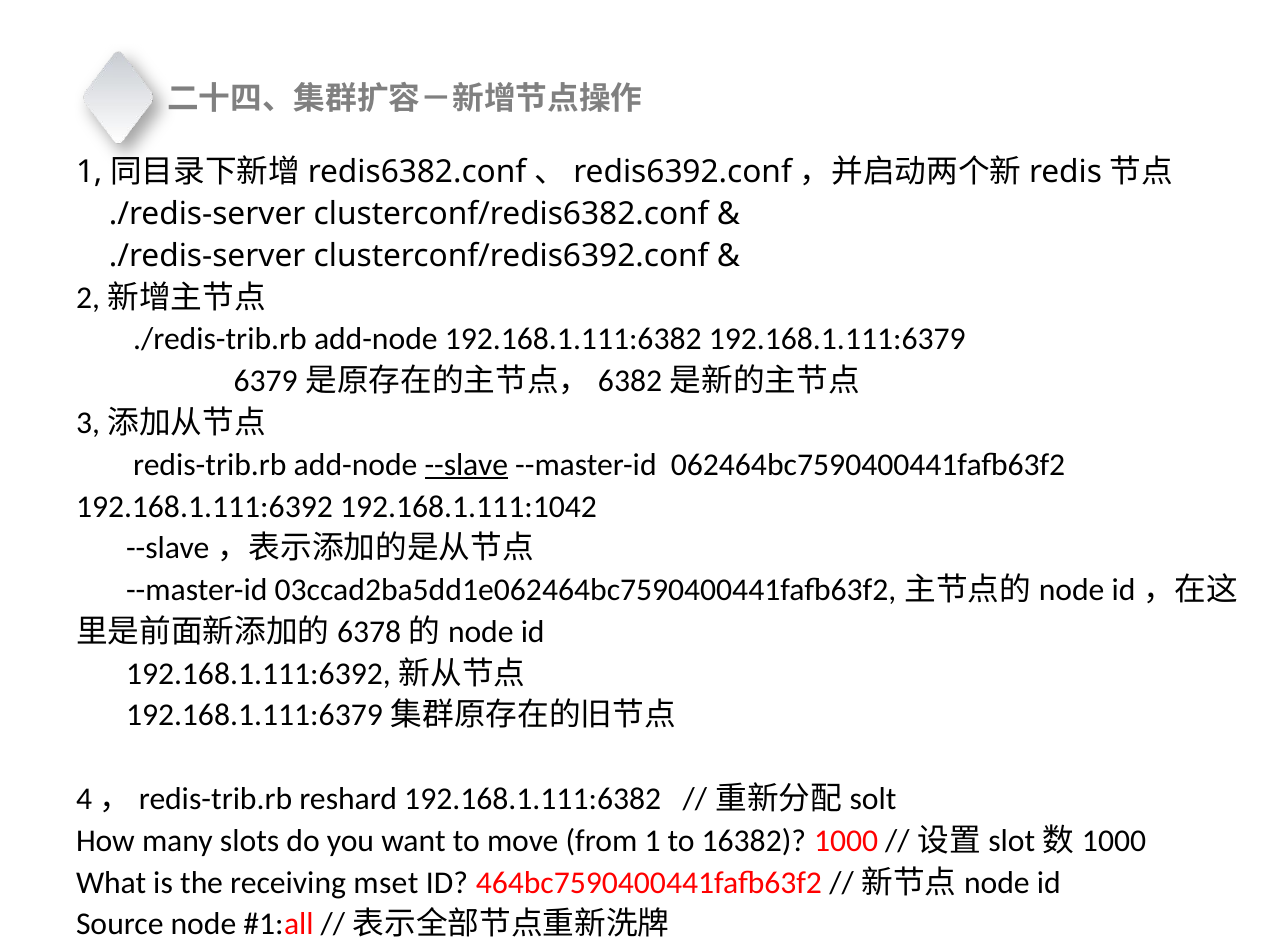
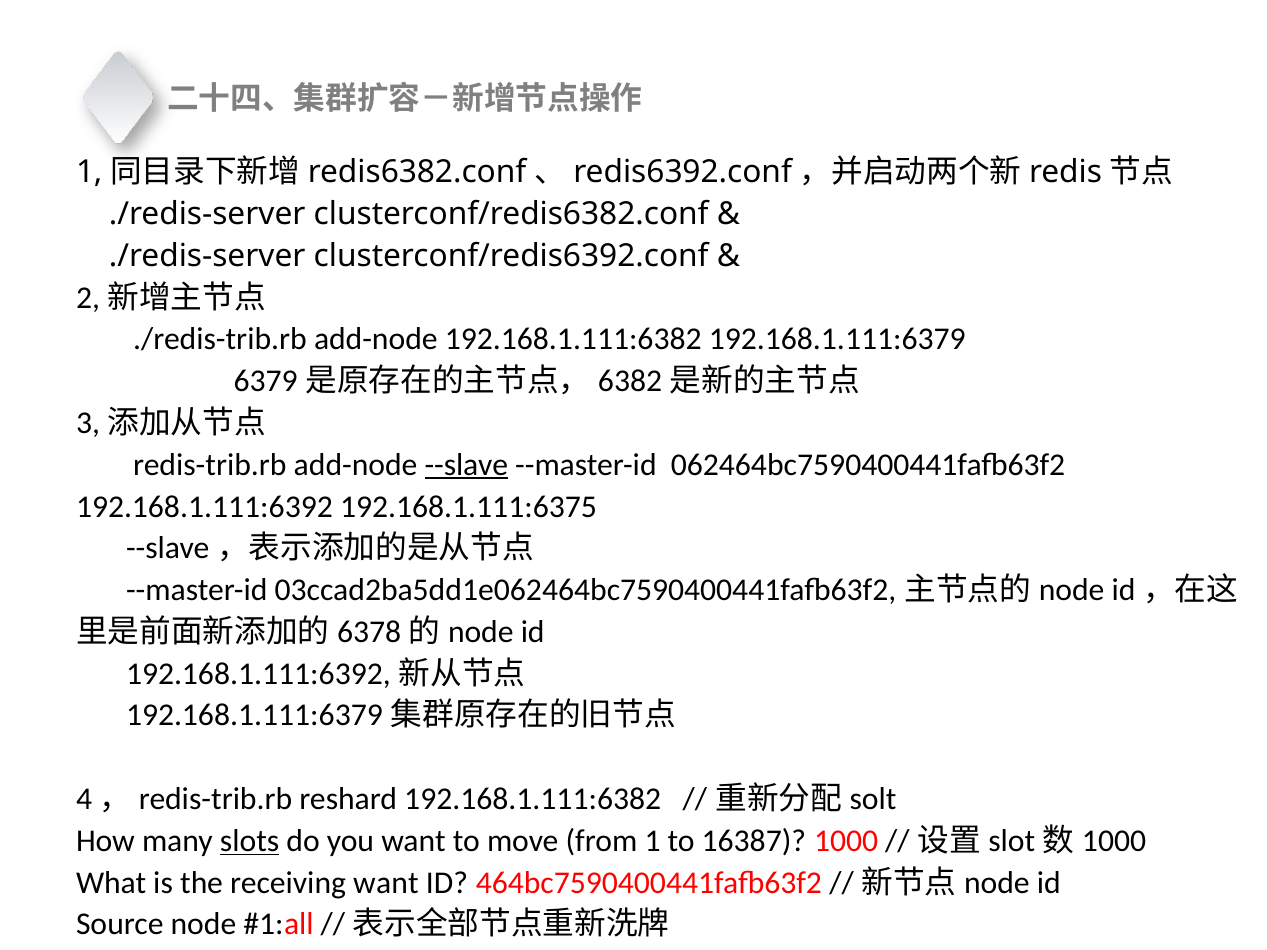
192.168.1.111:1042: 192.168.1.111:1042 -> 192.168.1.111:6375
slots underline: none -> present
16382: 16382 -> 16387
receiving mset: mset -> want
